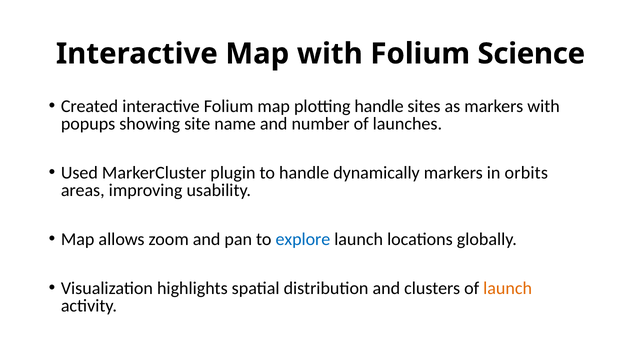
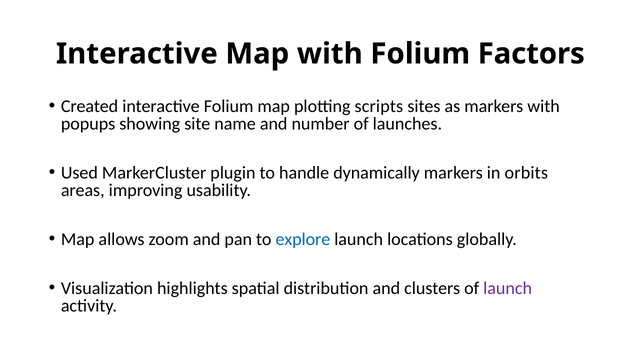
Science: Science -> Factors
plotting handle: handle -> scripts
launch at (508, 289) colour: orange -> purple
